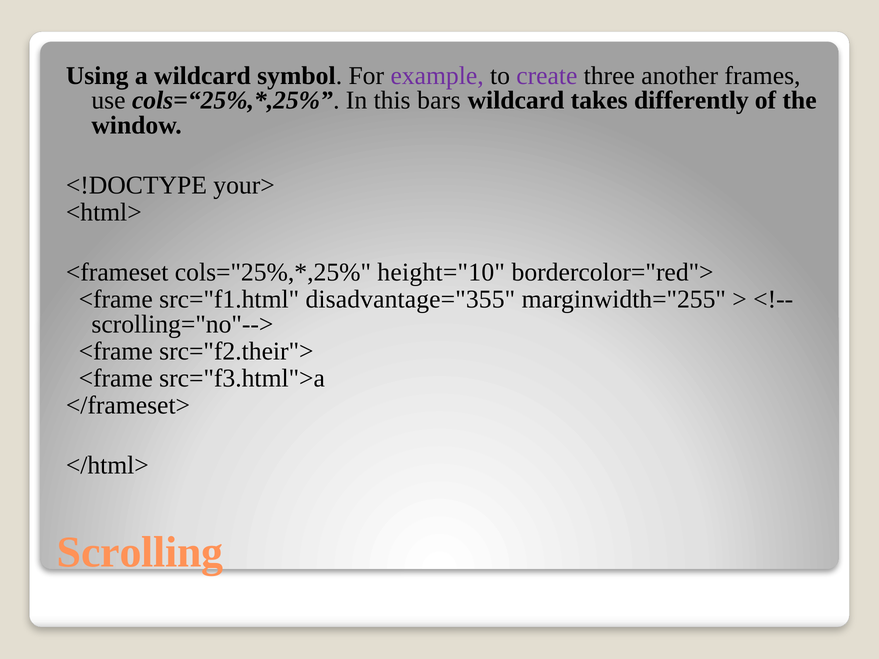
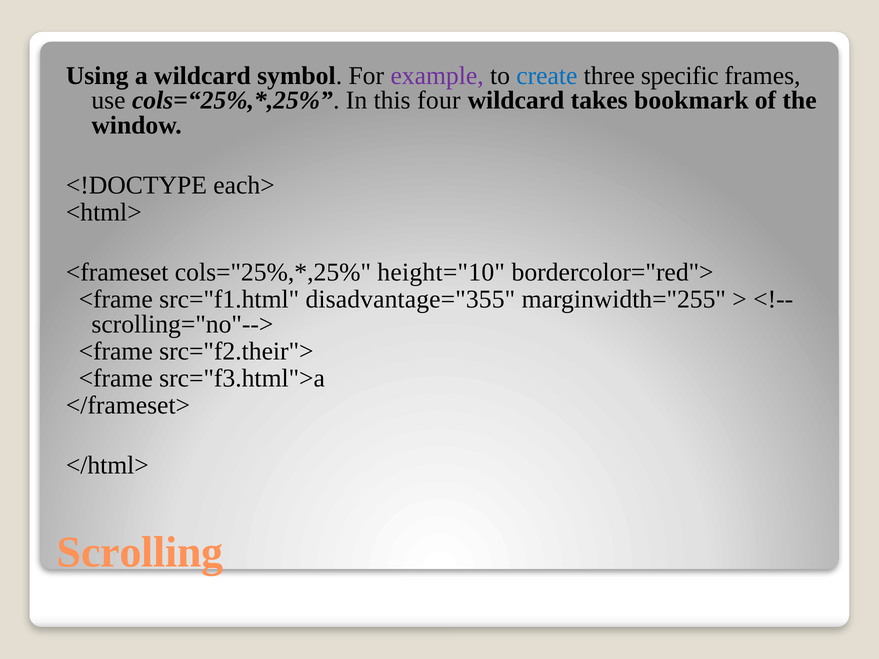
create colour: purple -> blue
another: another -> specific
bars: bars -> four
differently: differently -> bookmark
your>: your> -> each>
